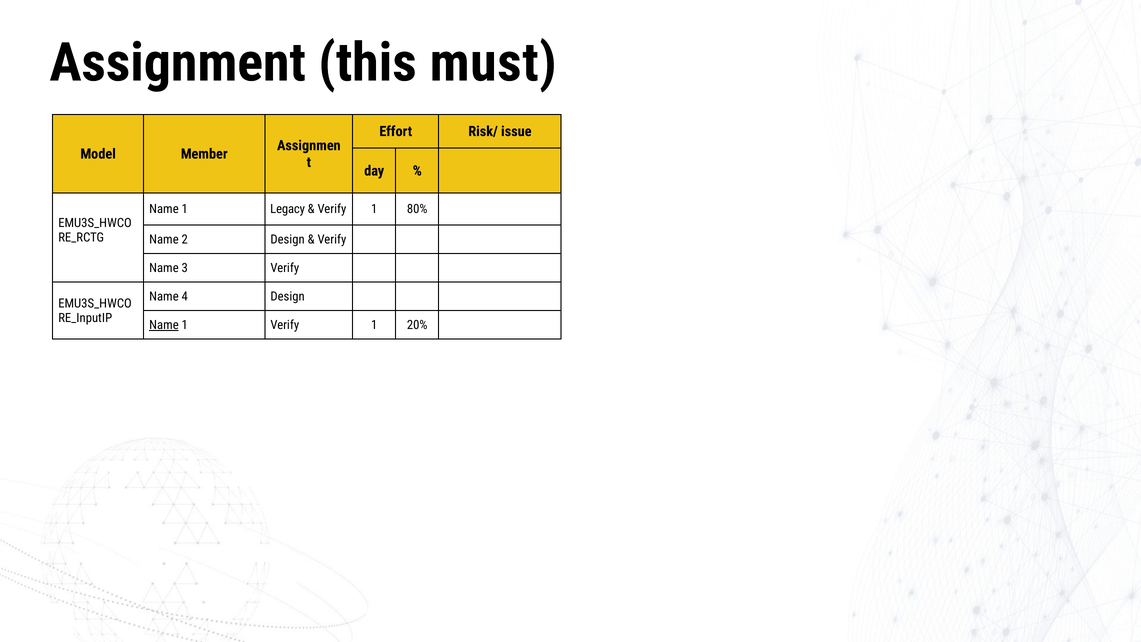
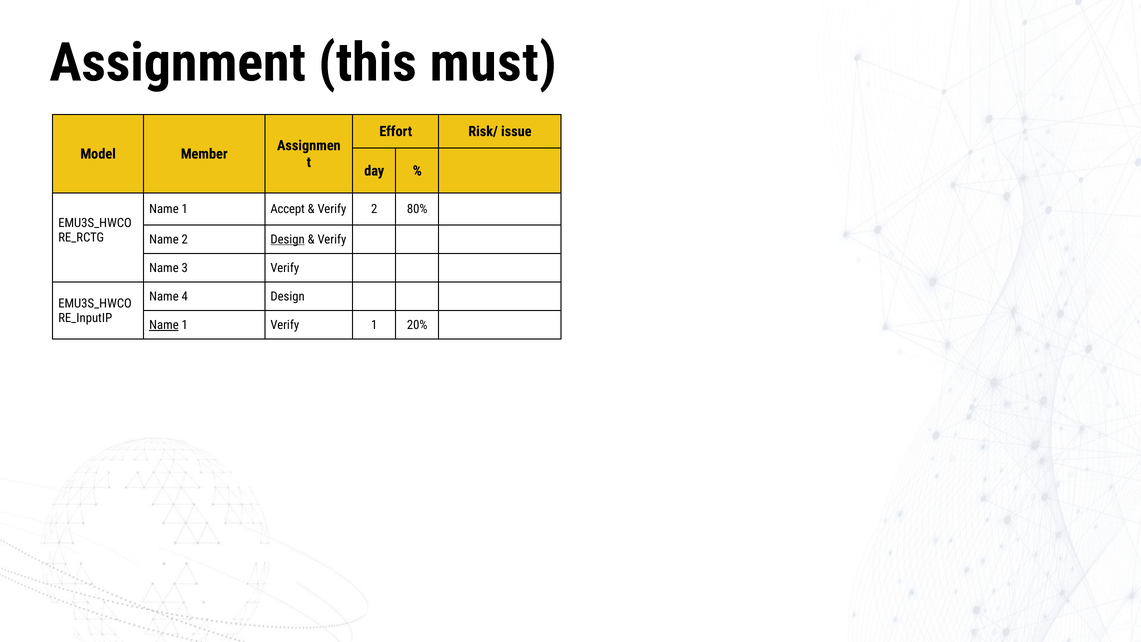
Legacy: Legacy -> Accept
1 at (374, 209): 1 -> 2
Design at (288, 239) underline: none -> present
